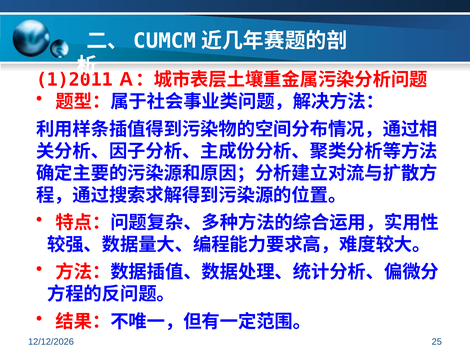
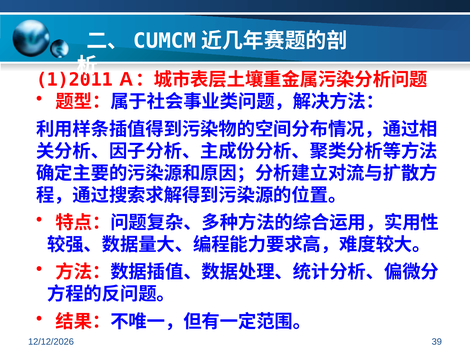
25: 25 -> 39
